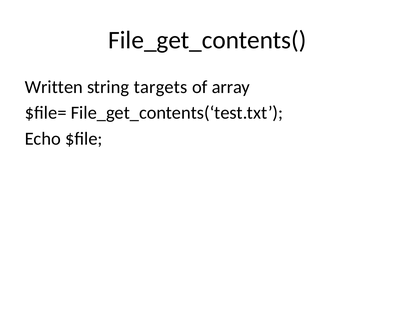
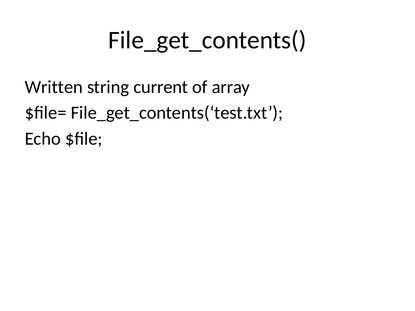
targets: targets -> current
